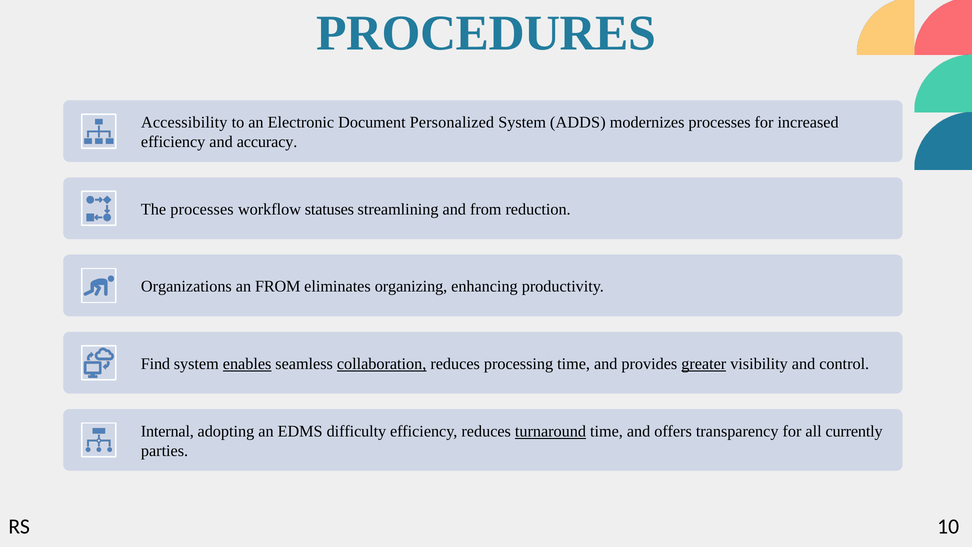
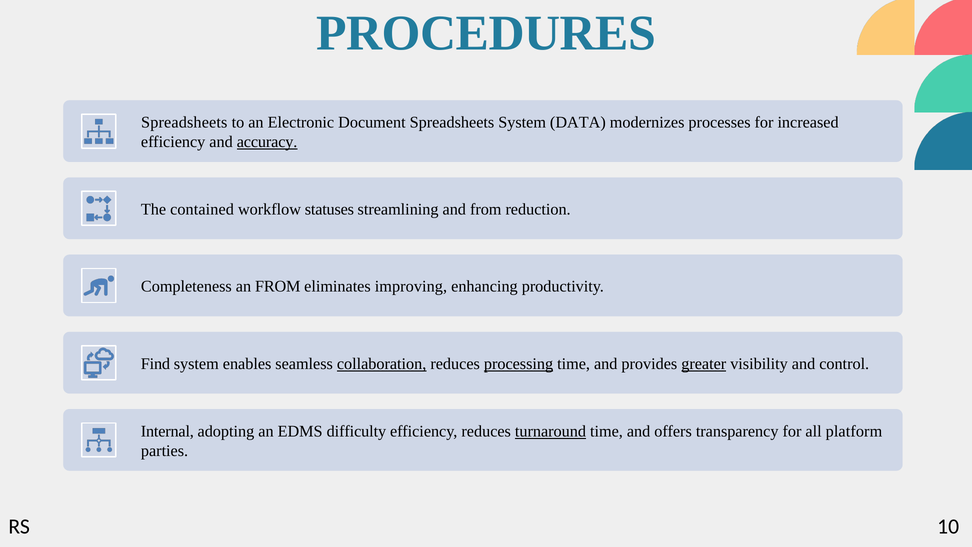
Accessibility at (184, 122): Accessibility -> Spreadsheets
Document Personalized: Personalized -> Spreadsheets
ADDS: ADDS -> DATA
accuracy underline: none -> present
The processes: processes -> contained
Organizations: Organizations -> Completeness
organizing: organizing -> improving
enables underline: present -> none
processing underline: none -> present
currently: currently -> platform
